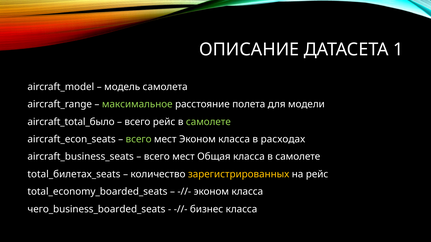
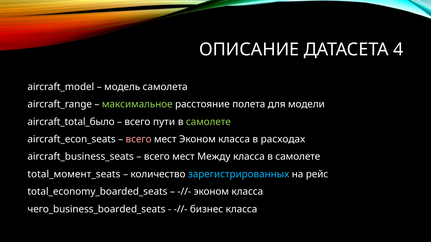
1: 1 -> 4
всего рейс: рейс -> пути
всего at (139, 140) colour: light green -> pink
Общая: Общая -> Между
total_билетах_seats: total_билетах_seats -> total_момент_seats
зарегистрированных colour: yellow -> light blue
